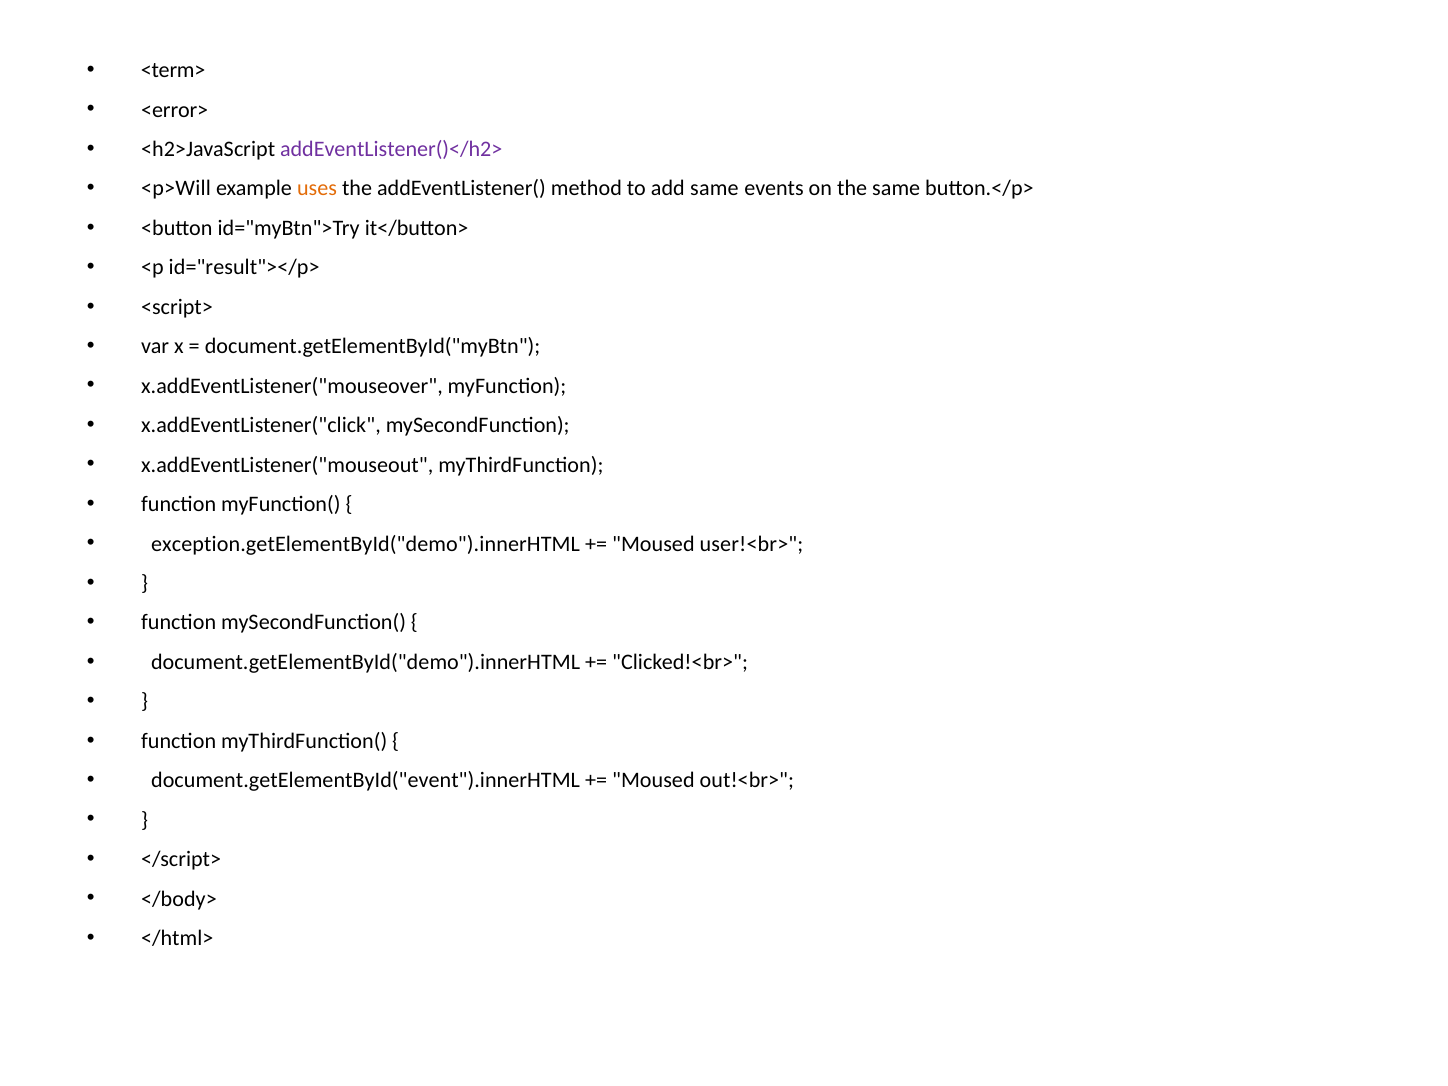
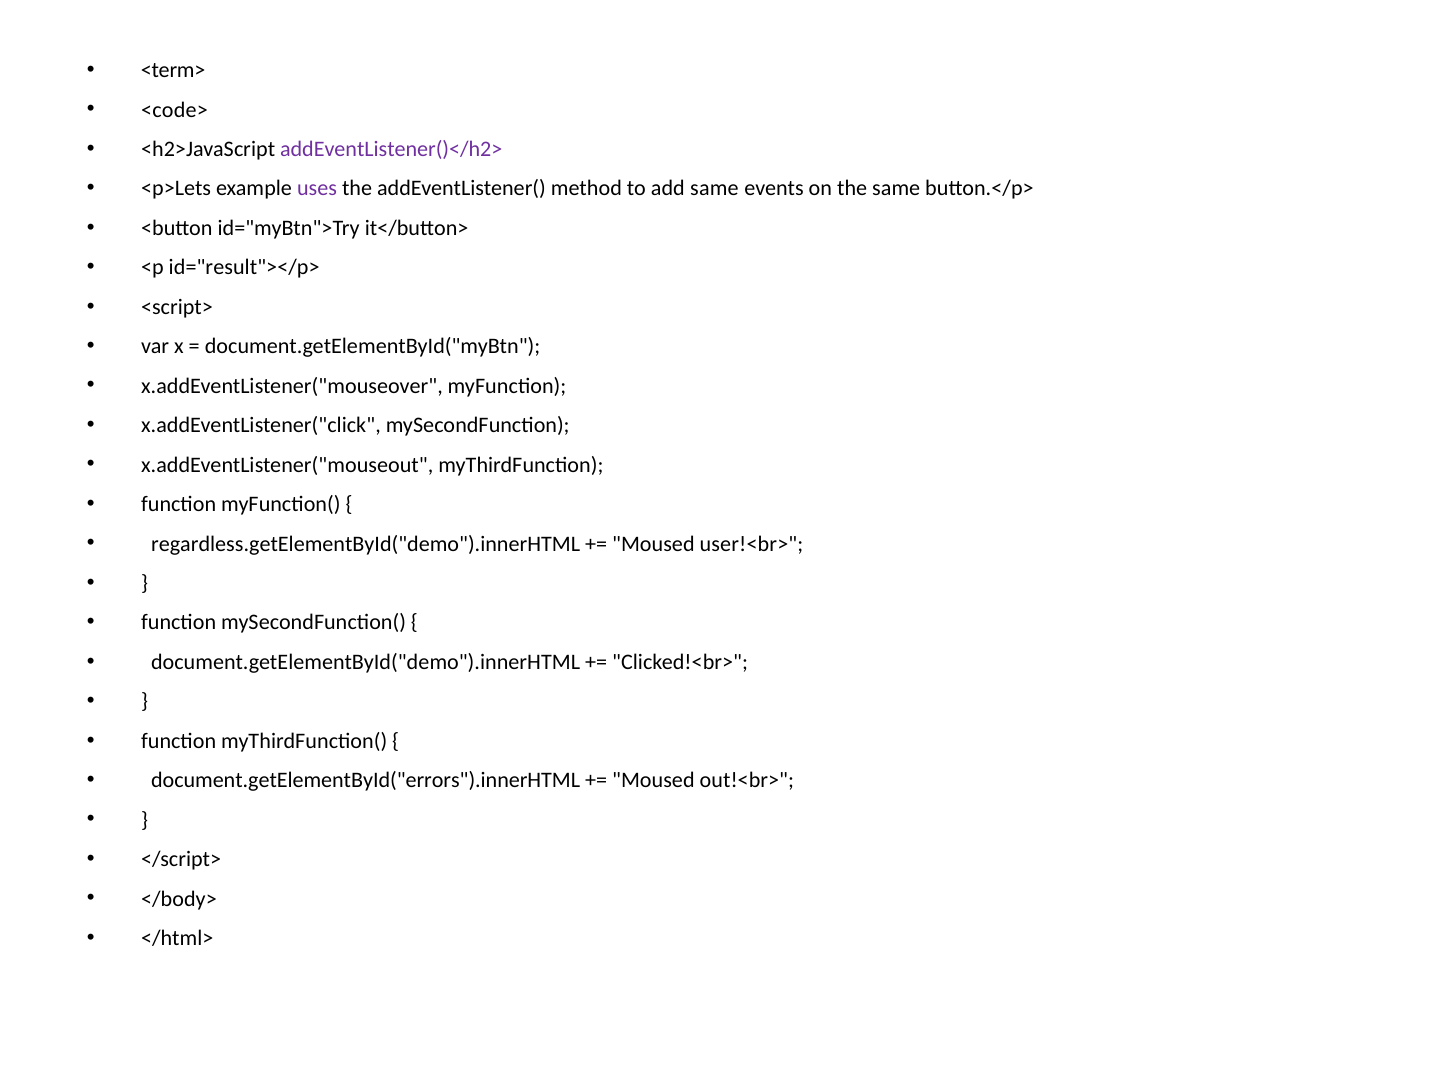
<error>: <error> -> <code>
<p>Will: <p>Will -> <p>Lets
uses colour: orange -> purple
exception.getElementById("demo").innerHTML: exception.getElementById("demo").innerHTML -> regardless.getElementById("demo").innerHTML
document.getElementById("event").innerHTML: document.getElementById("event").innerHTML -> document.getElementById("errors").innerHTML
